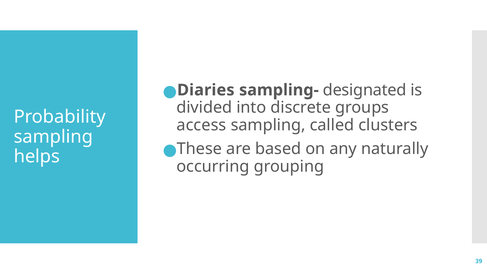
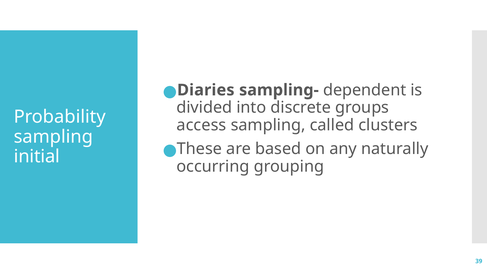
designated: designated -> dependent
helps: helps -> initial
